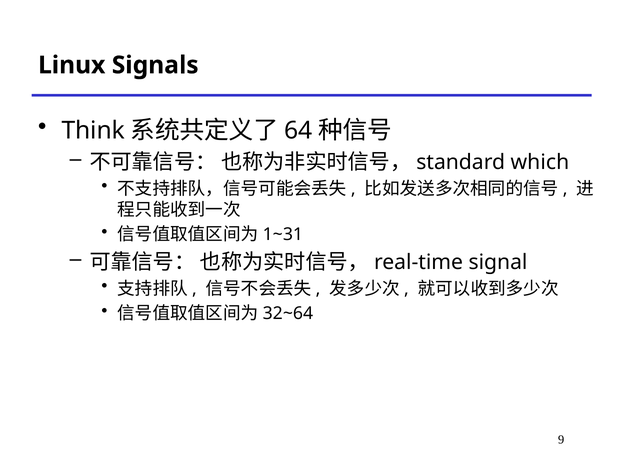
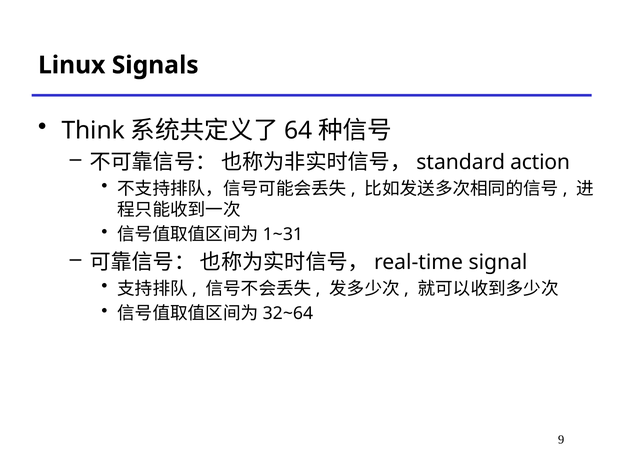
which: which -> action
